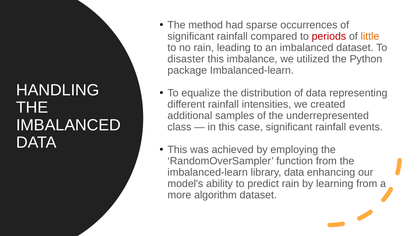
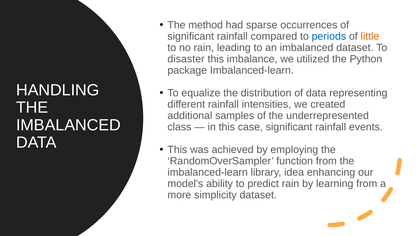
periods colour: red -> blue
library data: data -> idea
algorithm: algorithm -> simplicity
